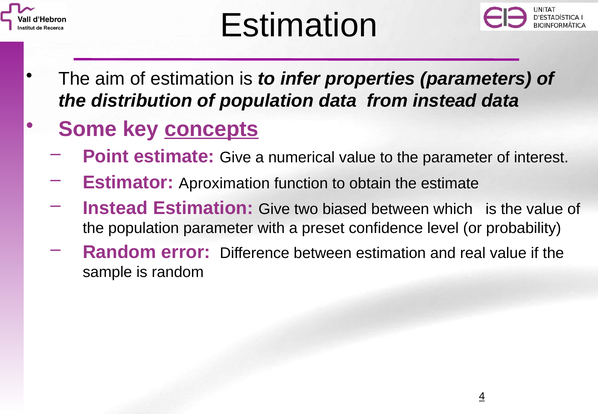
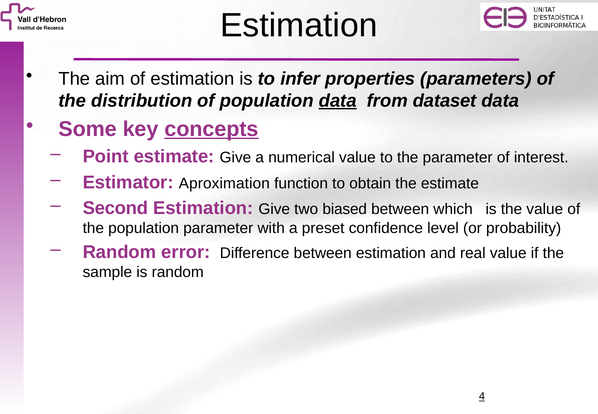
data at (338, 101) underline: none -> present
from instead: instead -> dataset
Instead at (115, 208): Instead -> Second
